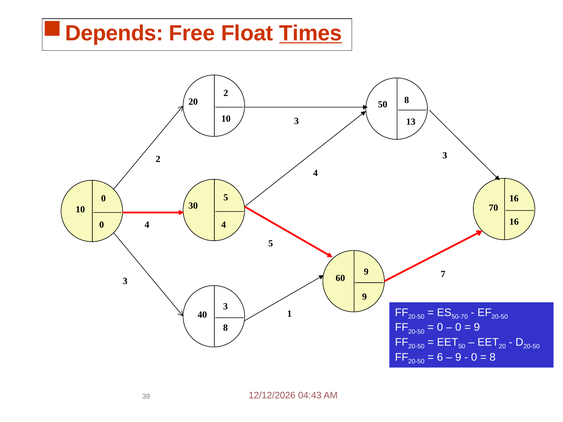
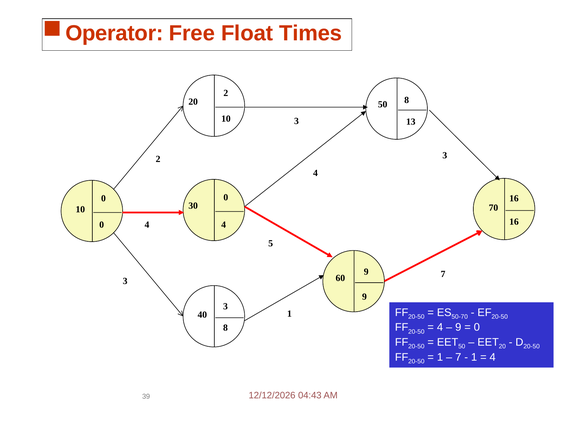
Depends: Depends -> Operator
Times underline: present -> none
0 5: 5 -> 0
0 at (440, 328): 0 -> 4
0 at (458, 328): 0 -> 9
9 at (477, 328): 9 -> 0
6 at (440, 357): 6 -> 1
9 at (458, 357): 9 -> 7
0 at (474, 357): 0 -> 1
8 at (493, 357): 8 -> 4
